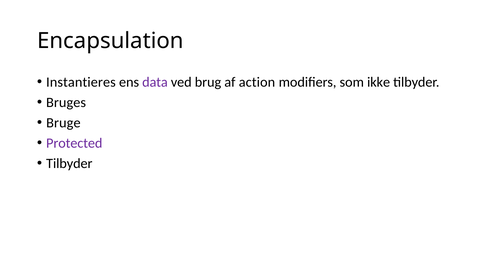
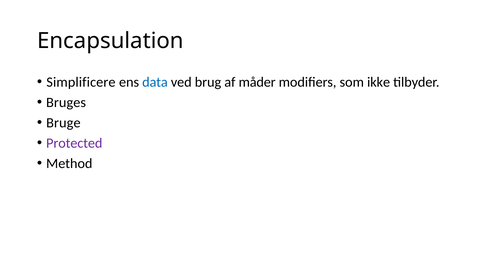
Instantieres: Instantieres -> Simplificere
data colour: purple -> blue
action: action -> måder
Tilbyder at (69, 164): Tilbyder -> Method
